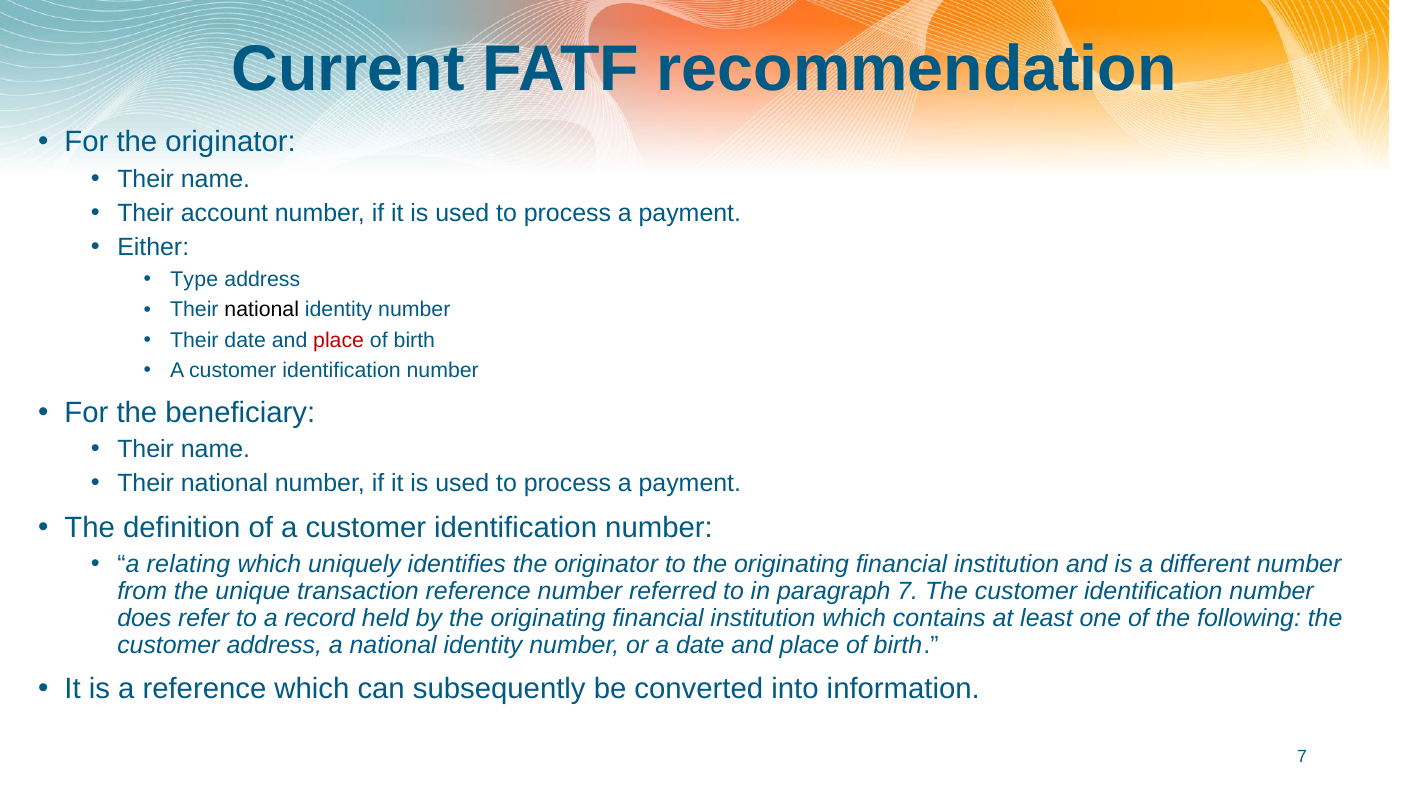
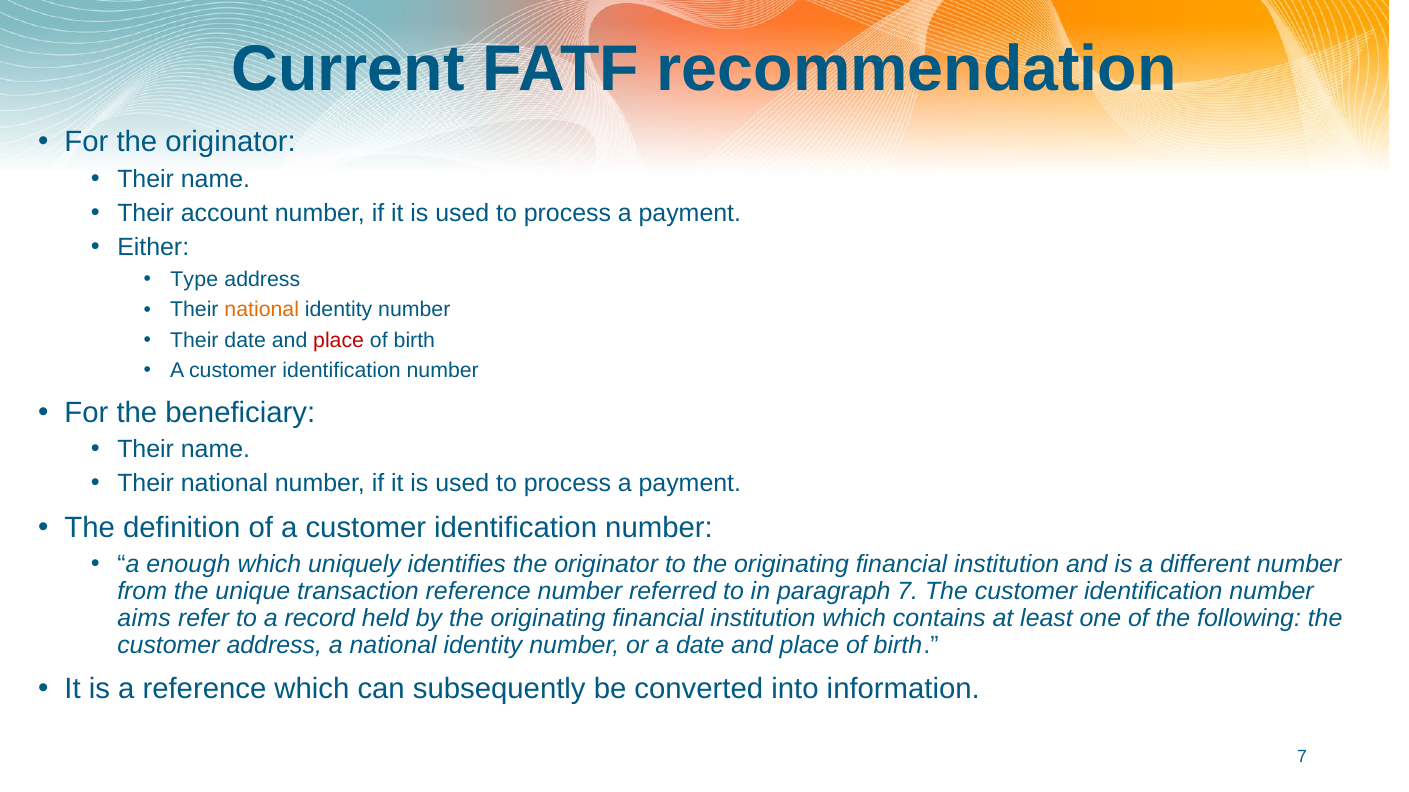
national at (262, 310) colour: black -> orange
relating: relating -> enough
does: does -> aims
